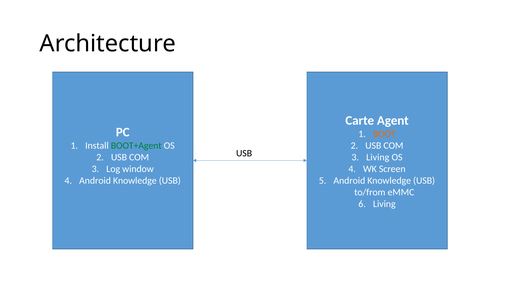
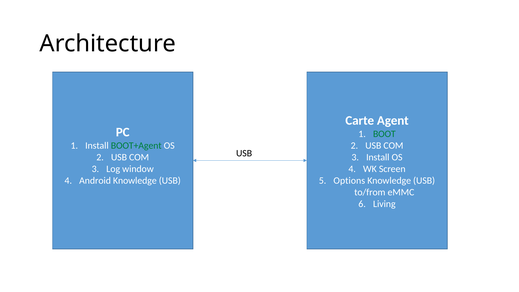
BOOT colour: orange -> green
Living at (378, 157): Living -> Install
Android at (349, 181): Android -> Options
